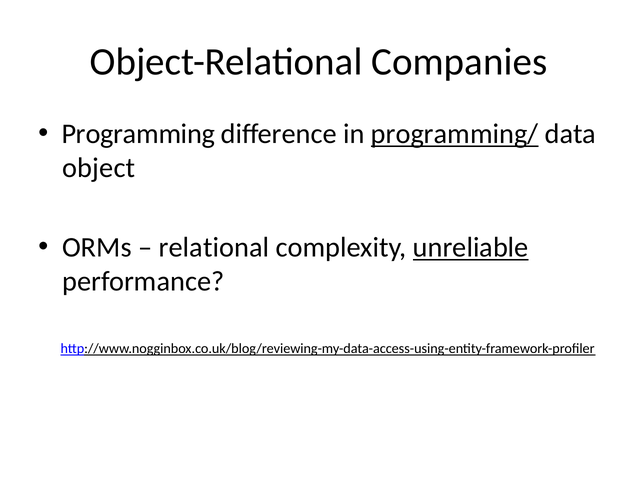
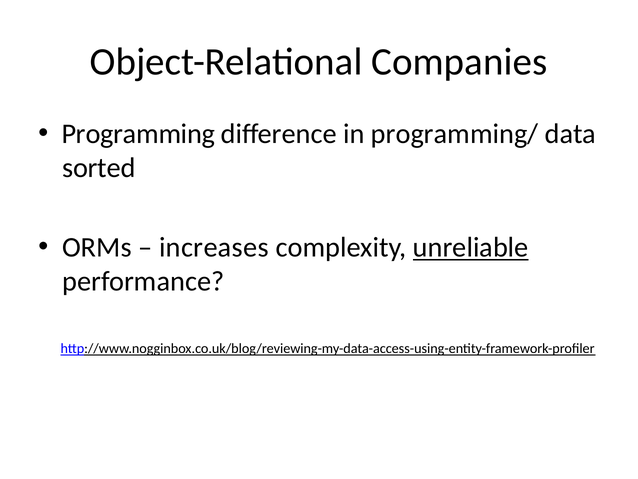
programming/ underline: present -> none
object: object -> sorted
relational: relational -> increases
